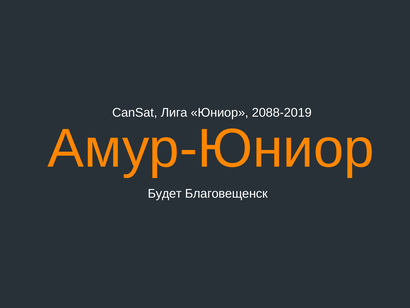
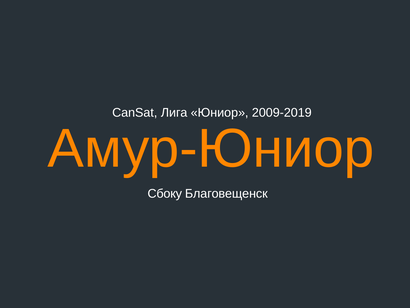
2088-2019: 2088-2019 -> 2009-2019
Будет: Будет -> Сбоку
